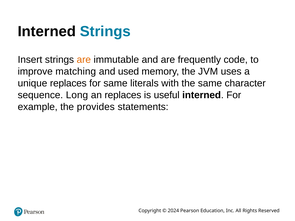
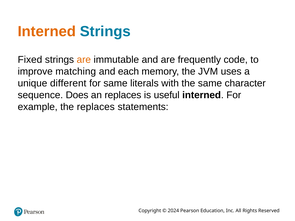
Interned at (47, 32) colour: black -> orange
Insert: Insert -> Fixed
used: used -> each
unique replaces: replaces -> different
Long: Long -> Does
the provides: provides -> replaces
